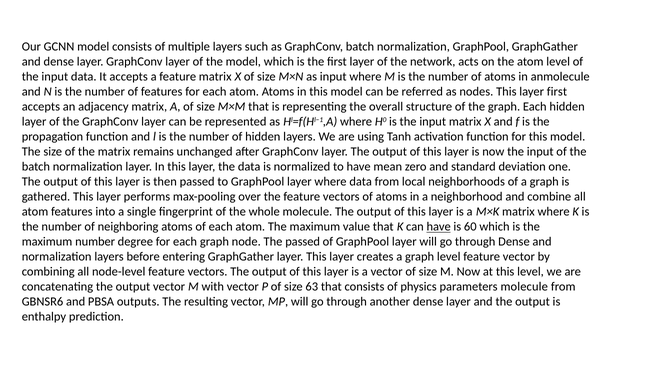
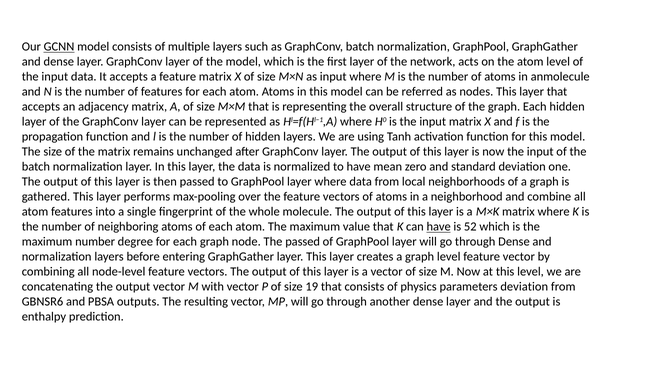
GCNN underline: none -> present
layer first: first -> that
60: 60 -> 52
63: 63 -> 19
parameters molecule: molecule -> deviation
